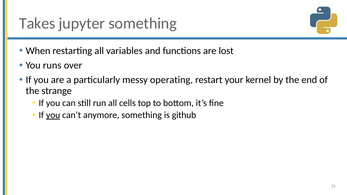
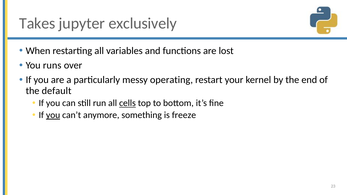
jupyter something: something -> exclusively
strange: strange -> default
cells underline: none -> present
github: github -> freeze
